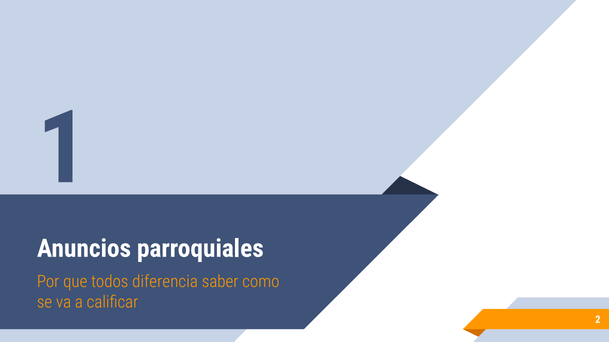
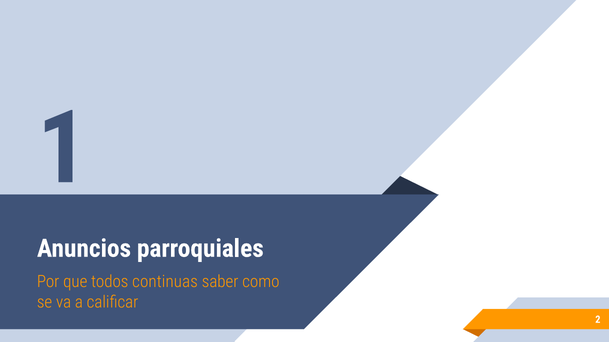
diferencia: diferencia -> continuas
